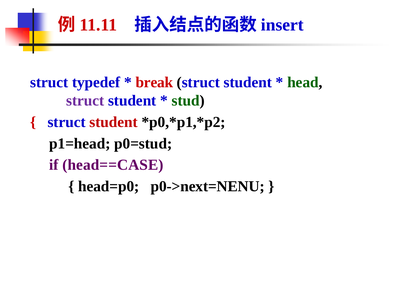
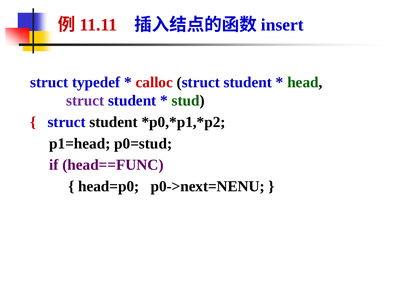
break: break -> calloc
student at (114, 122) colour: red -> black
head==CASE: head==CASE -> head==FUNC
